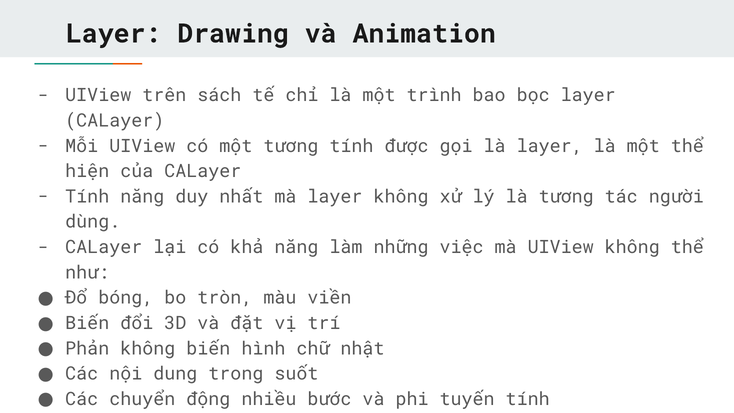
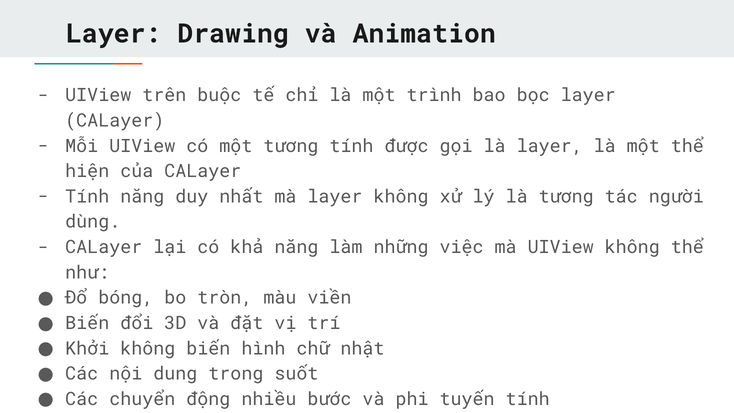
sách: sách -> buộc
Phản: Phản -> Khởi
